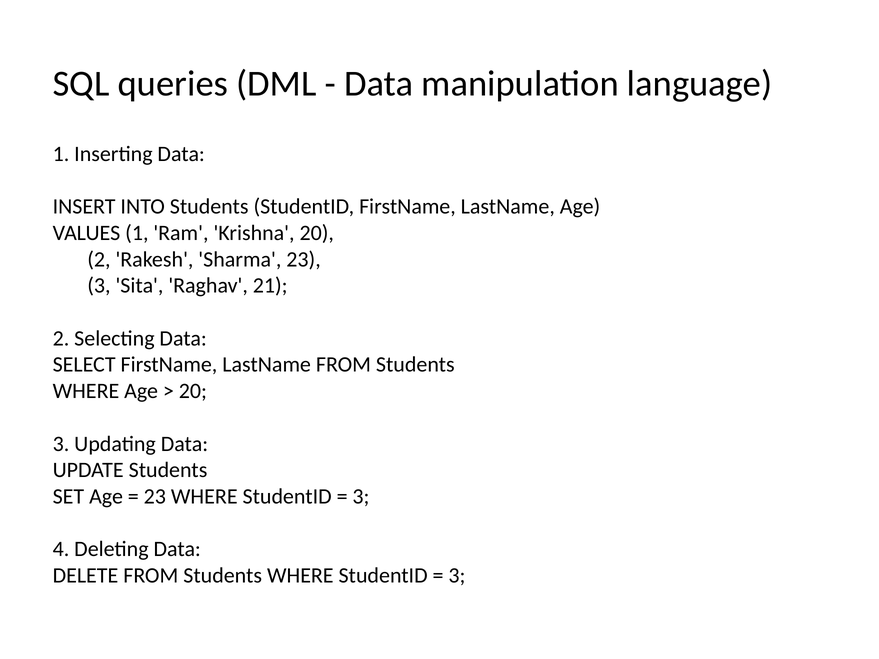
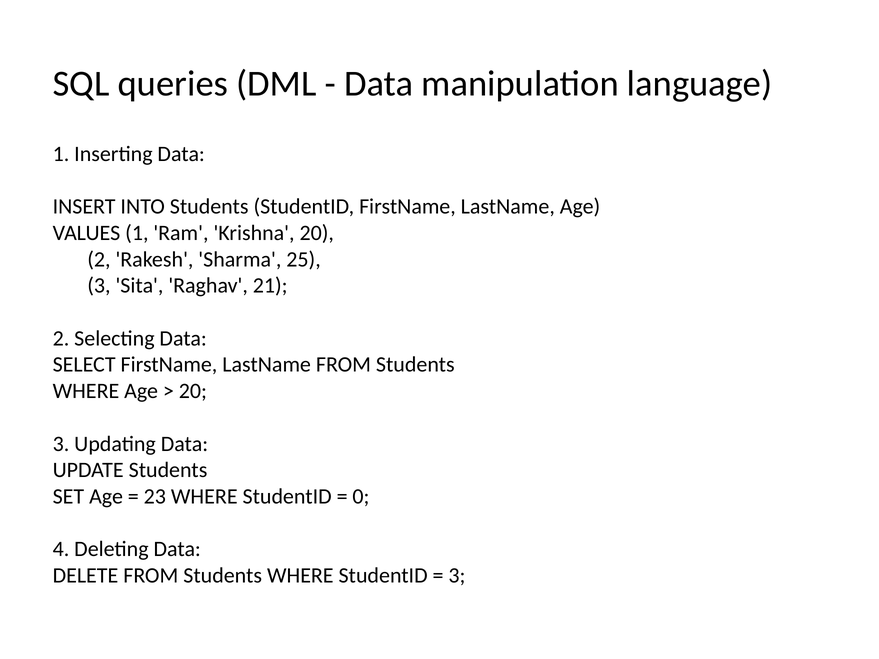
Sharma 23: 23 -> 25
3 at (361, 497): 3 -> 0
